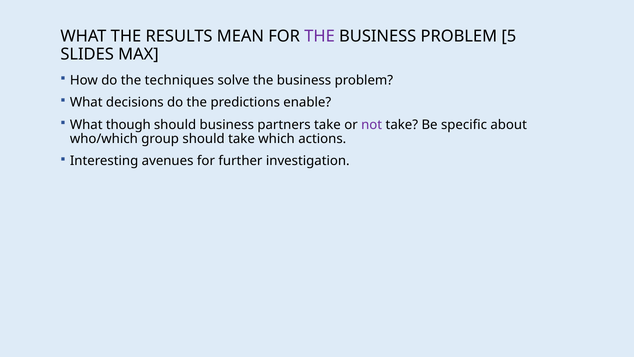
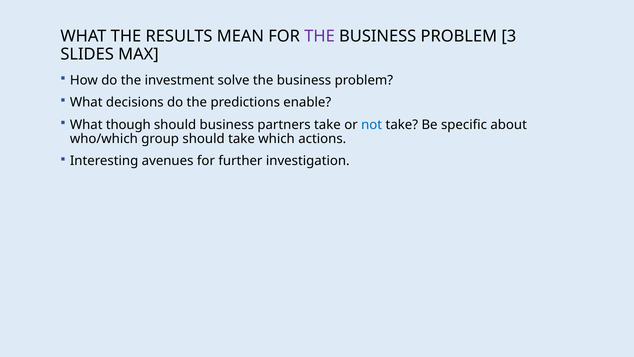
5: 5 -> 3
techniques: techniques -> investment
not colour: purple -> blue
